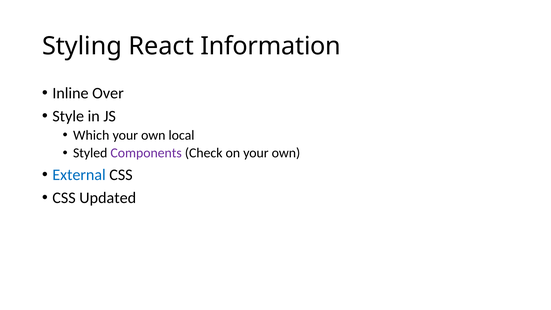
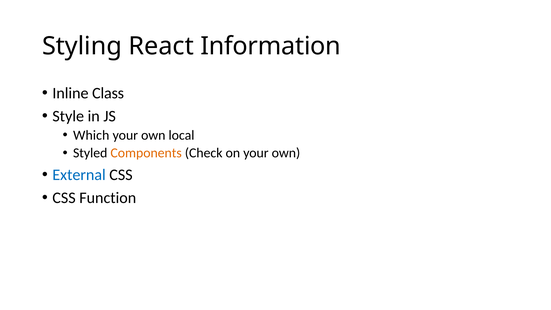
Over: Over -> Class
Components colour: purple -> orange
Updated: Updated -> Function
